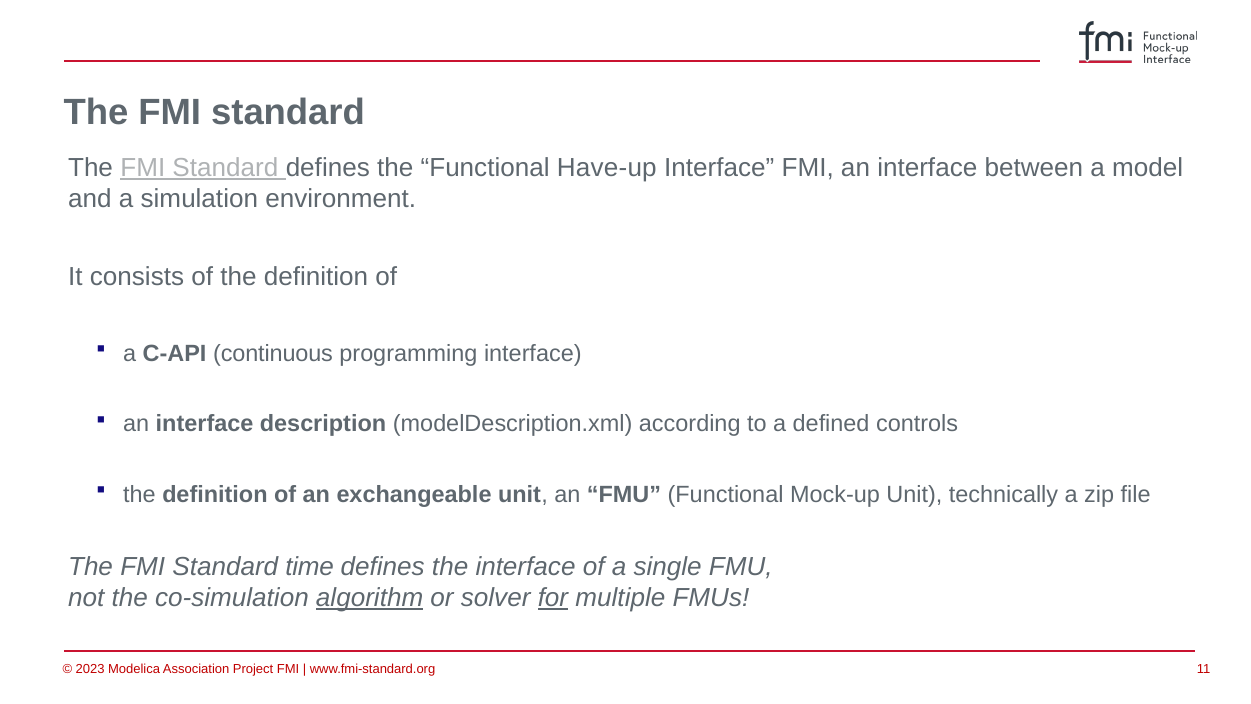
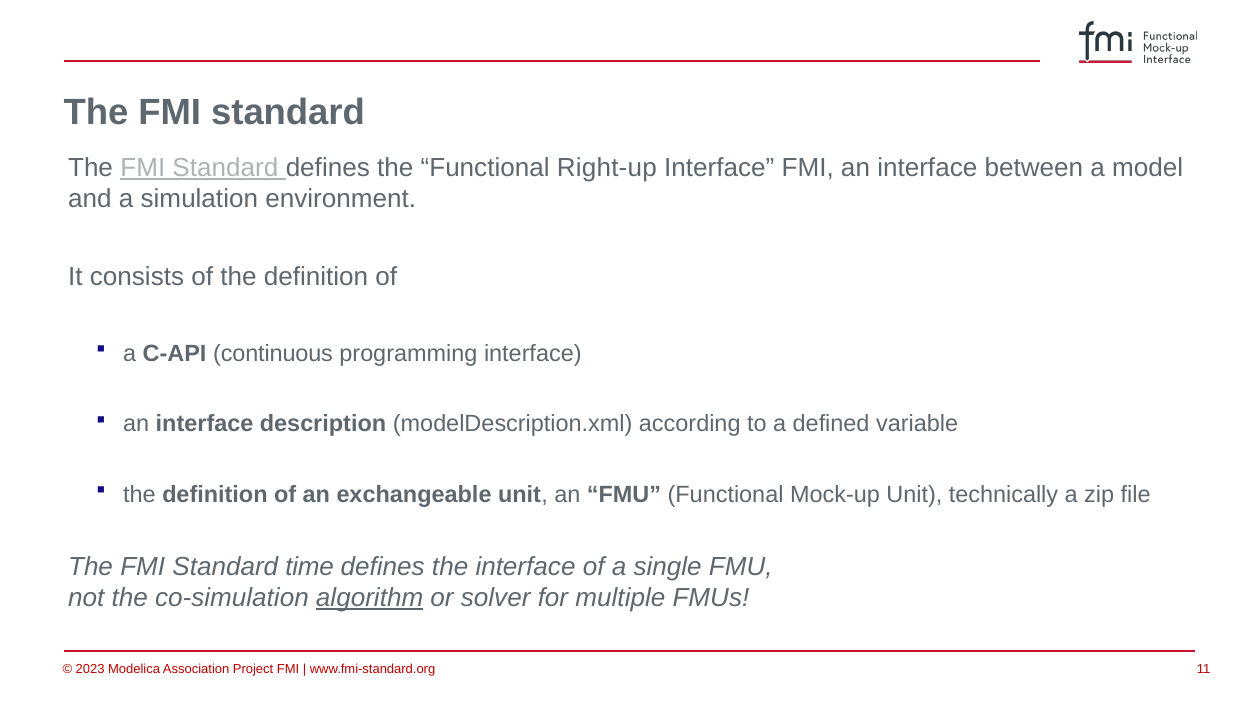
Have-up: Have-up -> Right-up
controls: controls -> variable
for underline: present -> none
